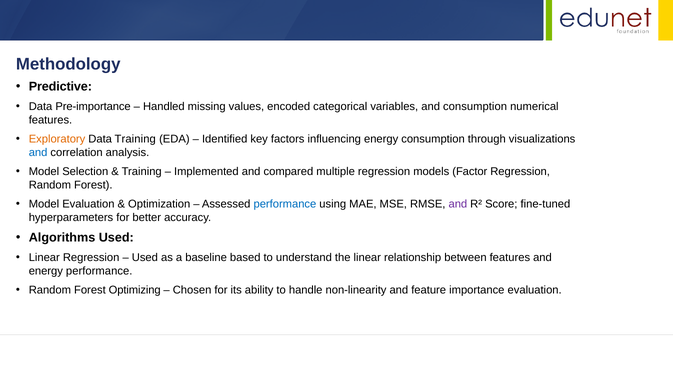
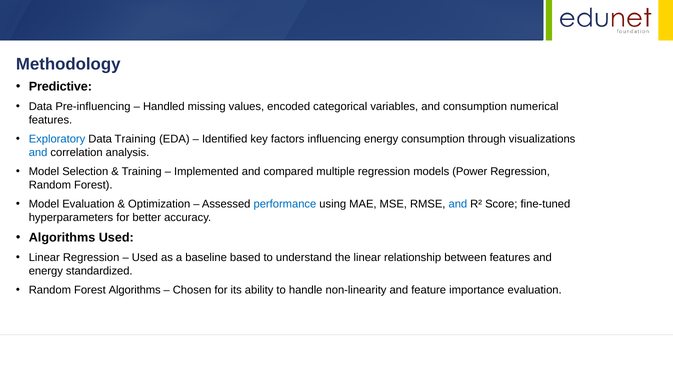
Pre-importance: Pre-importance -> Pre-influencing
Exploratory colour: orange -> blue
Factor: Factor -> Power
and at (458, 204) colour: purple -> blue
energy performance: performance -> standardized
Forest Optimizing: Optimizing -> Algorithms
